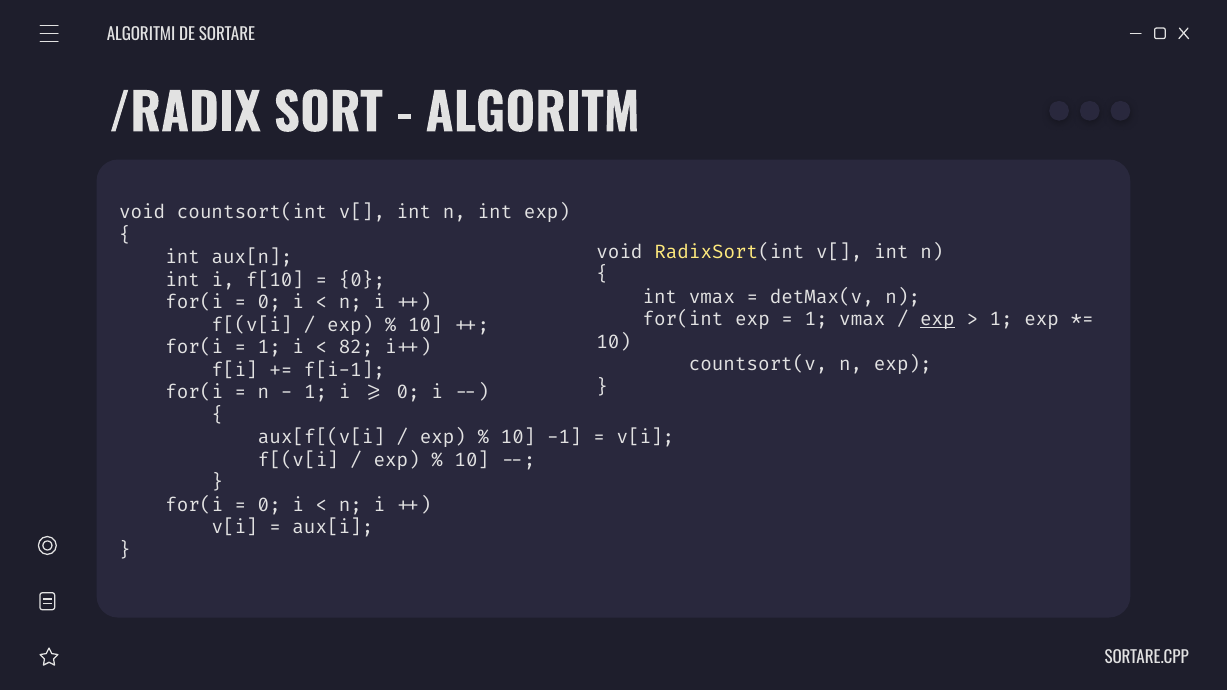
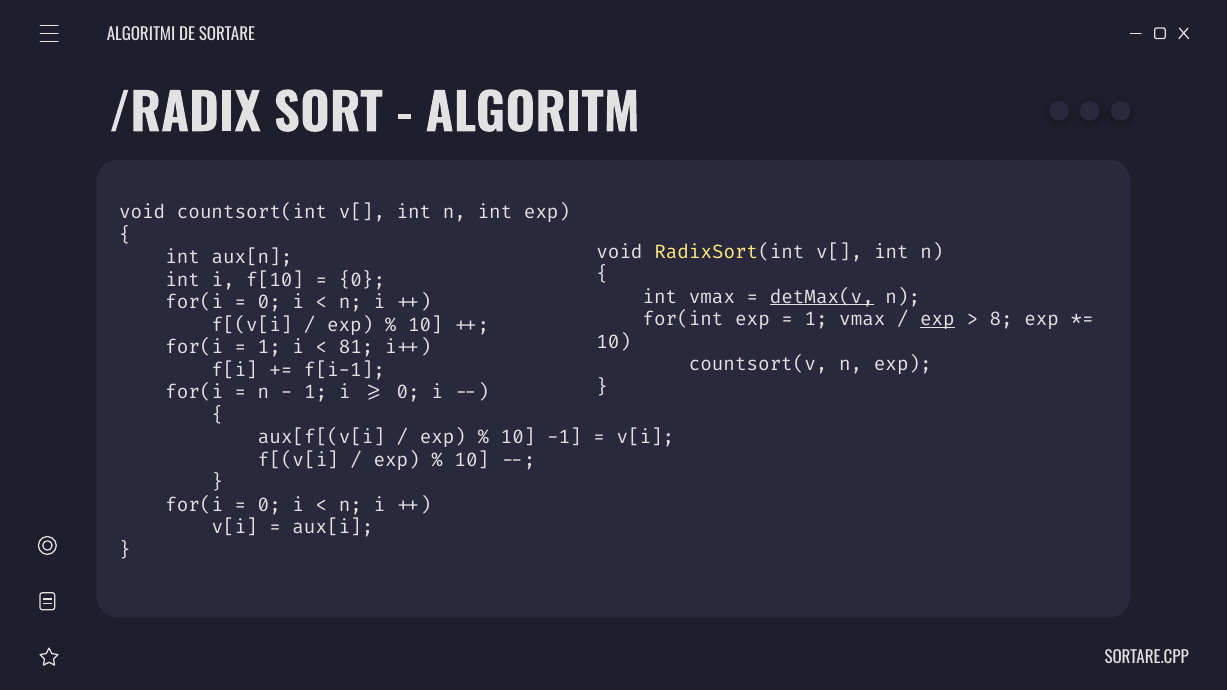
detMax(v underline: none -> present
1 at (1001, 319): 1 -> 8
82: 82 -> 81
